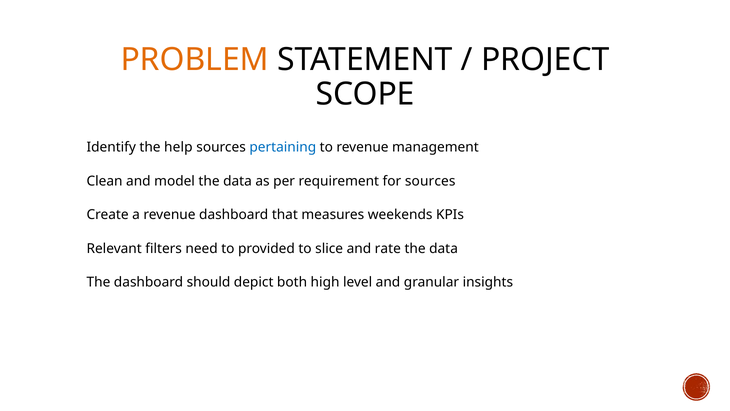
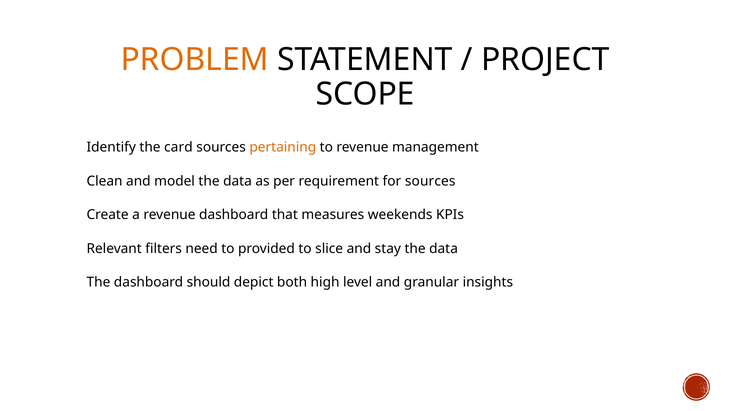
help: help -> card
pertaining colour: blue -> orange
rate: rate -> stay
